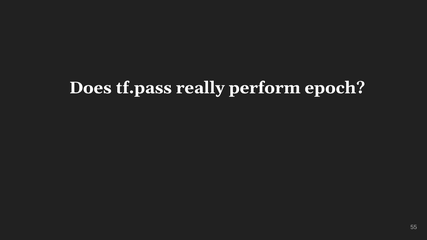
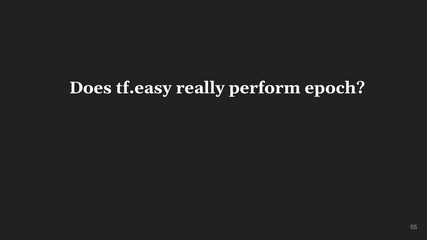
tf.pass: tf.pass -> tf.easy
